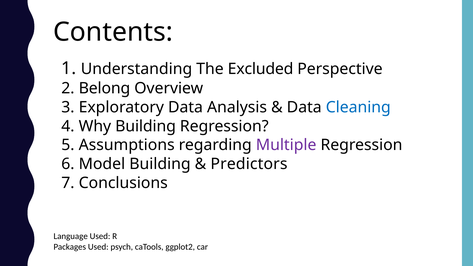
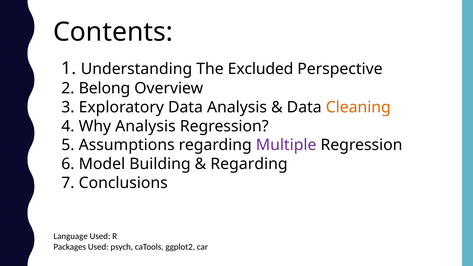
Cleaning colour: blue -> orange
Why Building: Building -> Analysis
Predictors at (249, 164): Predictors -> Regarding
